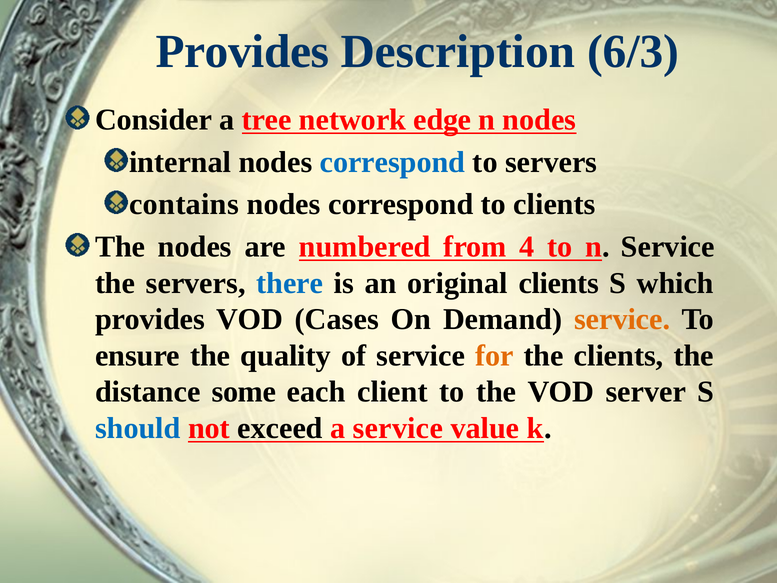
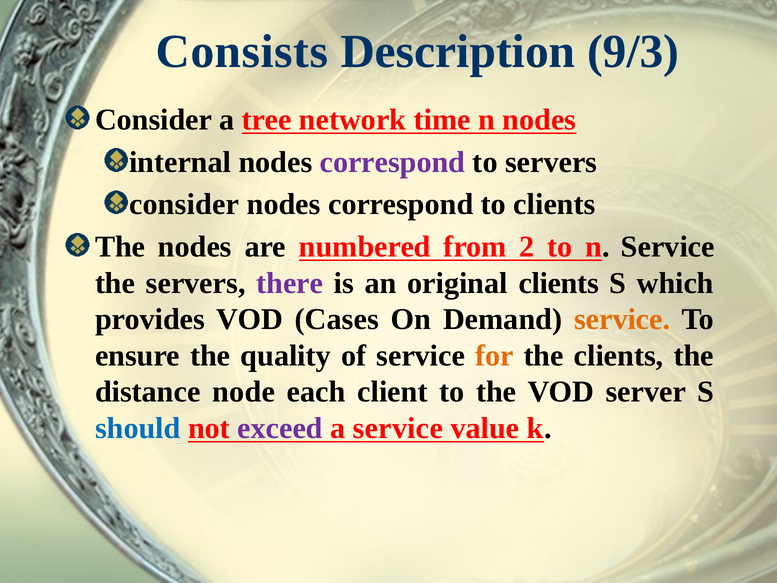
Provides at (242, 51): Provides -> Consists
6/3: 6/3 -> 9/3
edge: edge -> time
correspond at (392, 162) colour: blue -> purple
contains at (184, 204): contains -> consider
4: 4 -> 2
there colour: blue -> purple
some: some -> node
exceed colour: black -> purple
